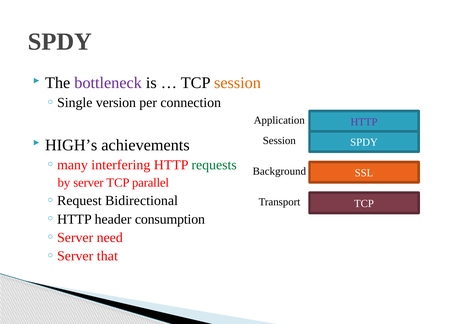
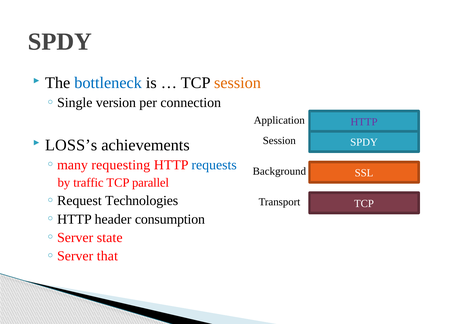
bottleneck colour: purple -> blue
HIGH’s: HIGH’s -> LOSS’s
interfering: interfering -> requesting
requests colour: green -> blue
server: server -> traffic
Bidirectional: Bidirectional -> Technologies
need: need -> state
